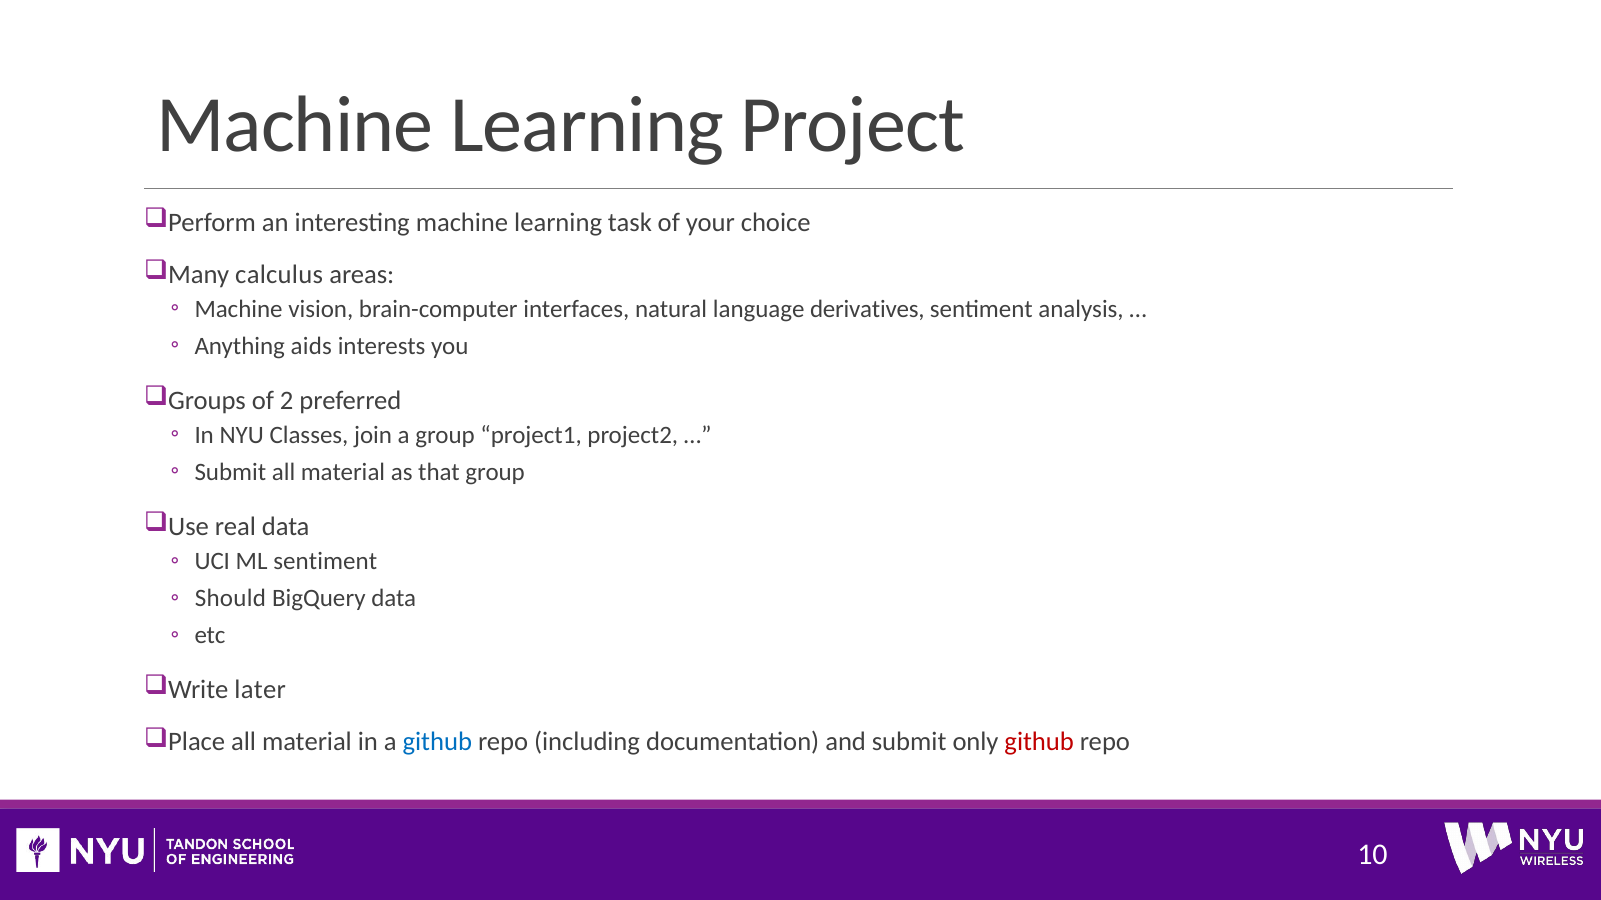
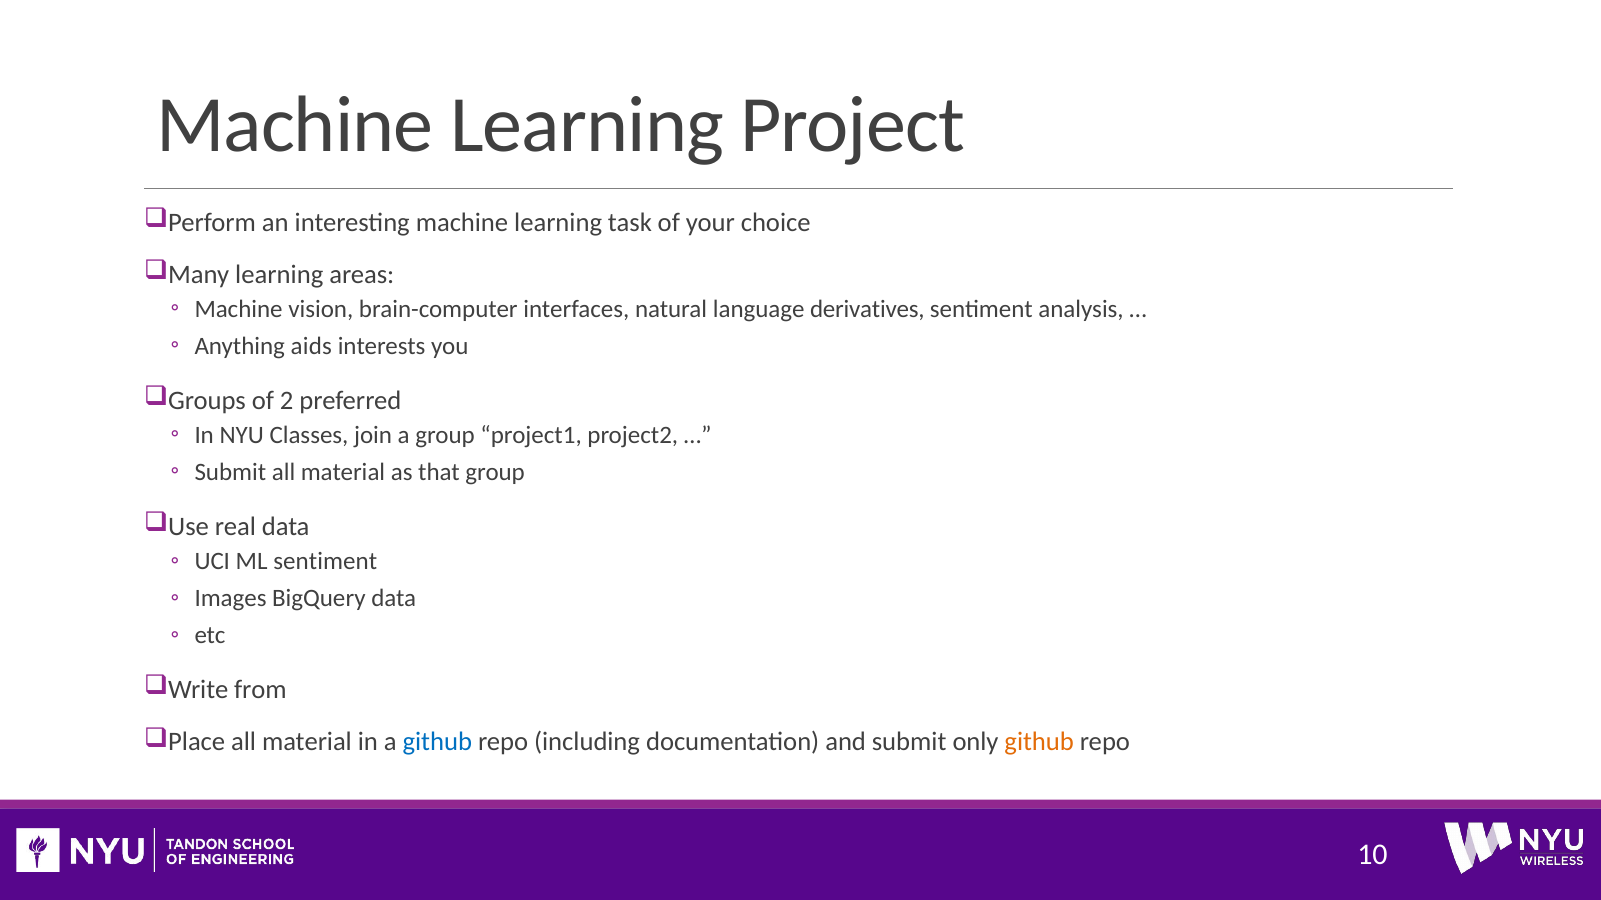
calculus at (279, 275): calculus -> learning
Should: Should -> Images
later: later -> from
github at (1039, 743) colour: red -> orange
